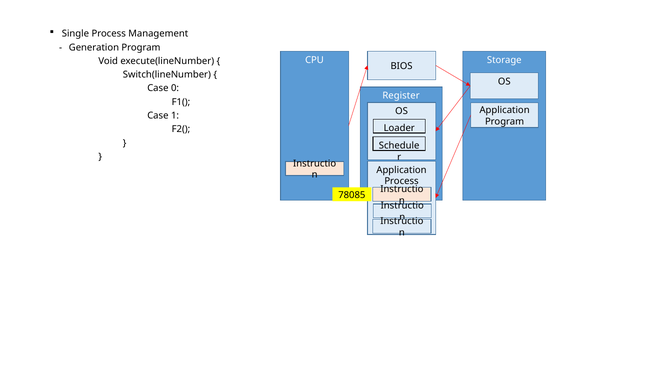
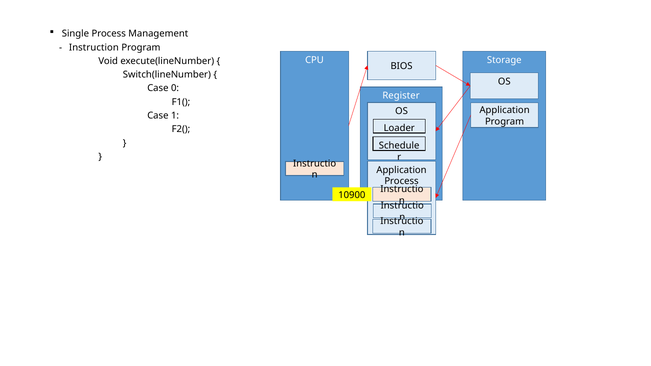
Generation: Generation -> Instruction
78085: 78085 -> 10900
